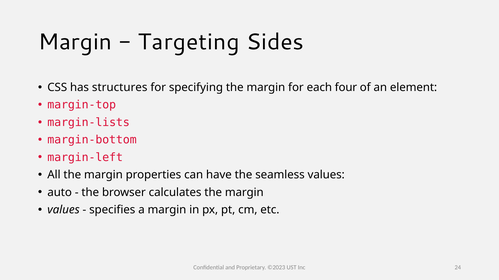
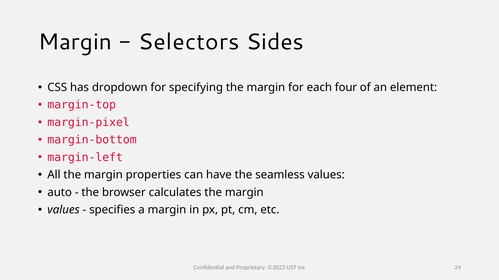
Targeting: Targeting -> Selectors
structures: structures -> dropdown
margin-lists: margin-lists -> margin-pixel
